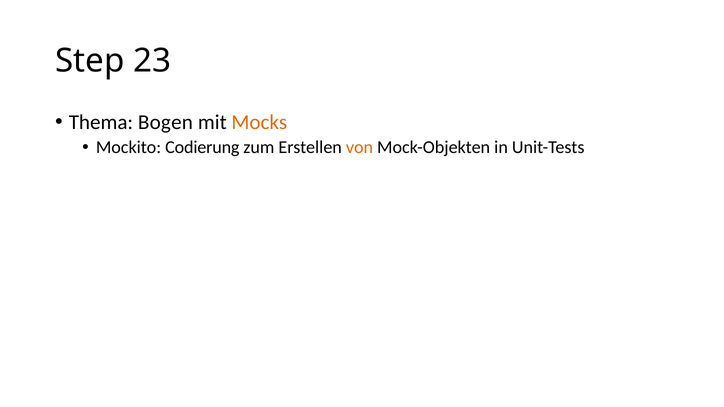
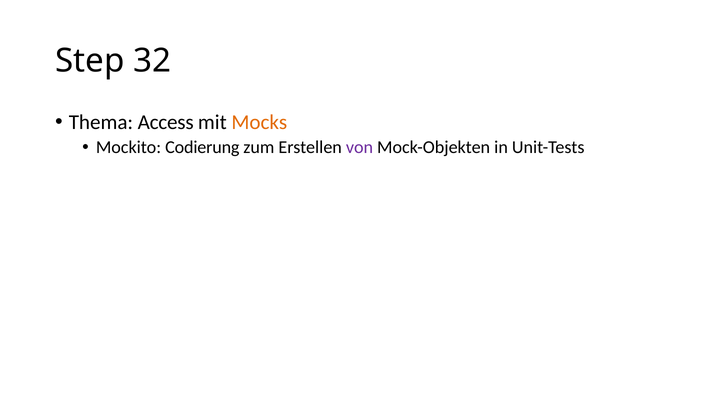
23: 23 -> 32
Bogen: Bogen -> Access
von colour: orange -> purple
